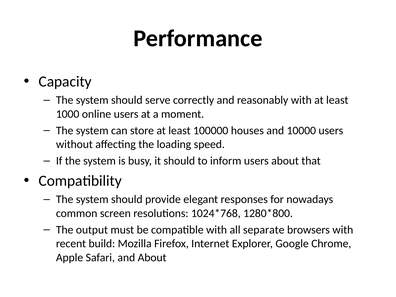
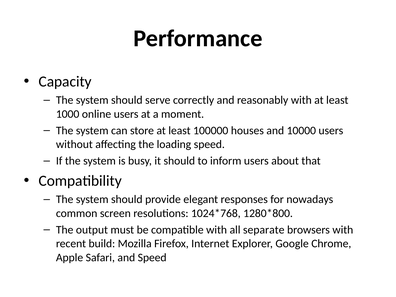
and About: About -> Speed
